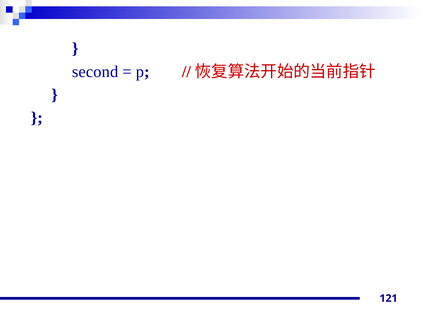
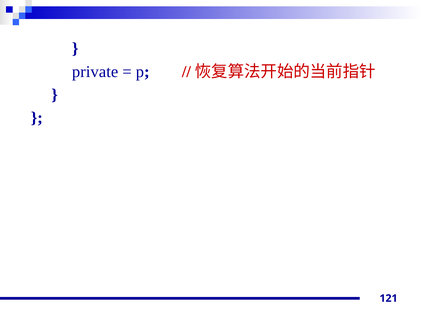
second: second -> private
